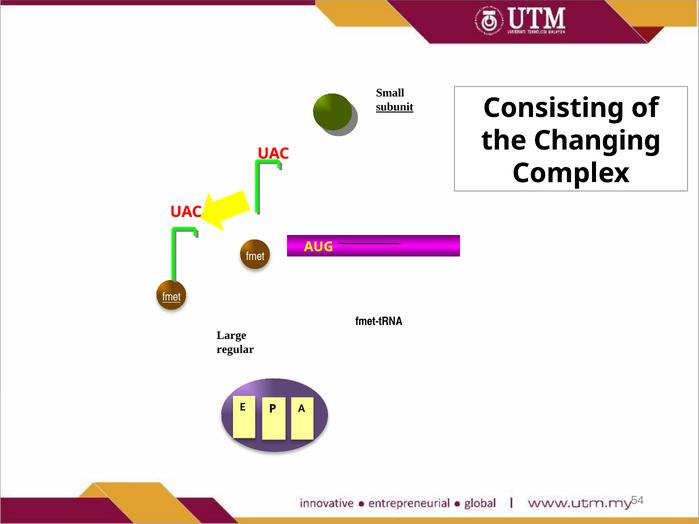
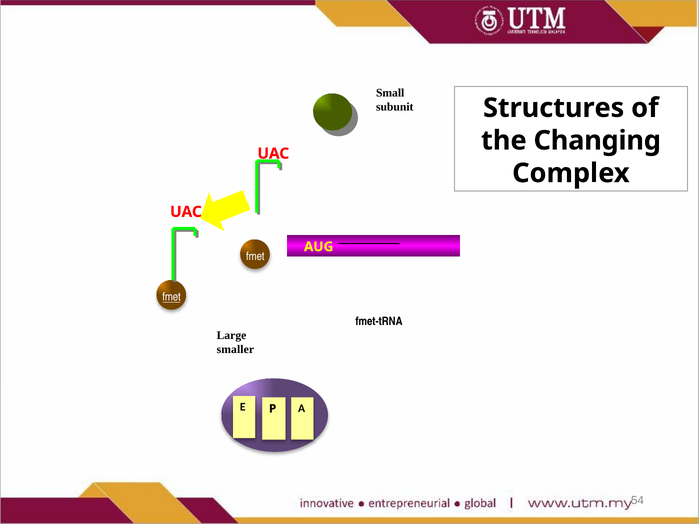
subunit underline: present -> none
Consisting: Consisting -> Structures
regular: regular -> smaller
